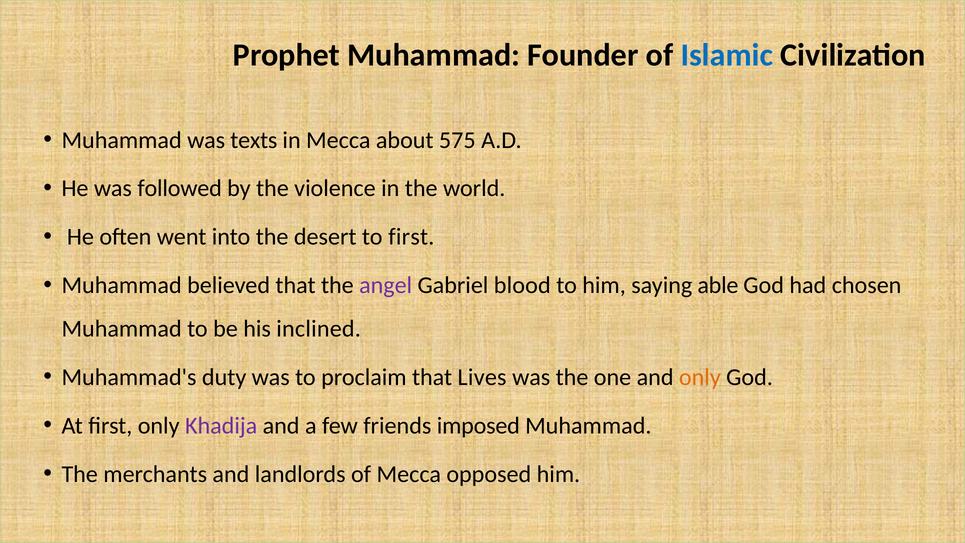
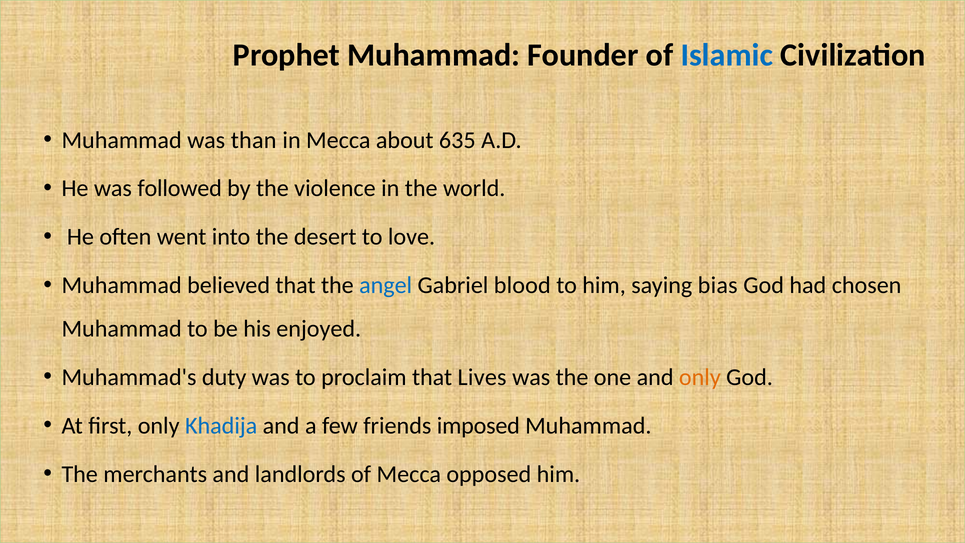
texts: texts -> than
575: 575 -> 635
to first: first -> love
angel colour: purple -> blue
able: able -> bias
inclined: inclined -> enjoyed
Khadija colour: purple -> blue
